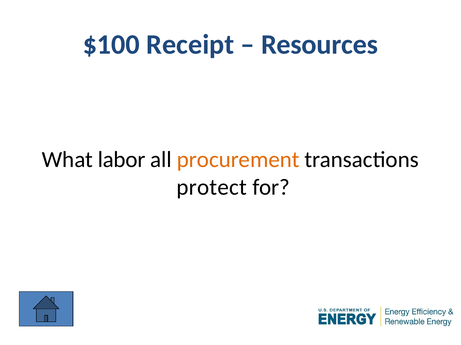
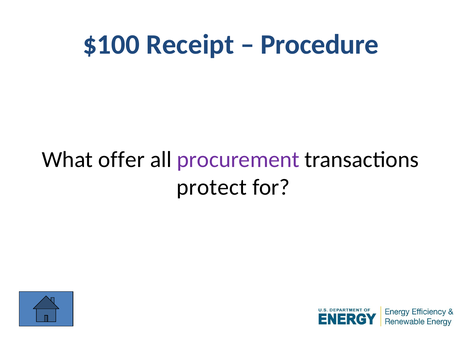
Resources: Resources -> Procedure
labor: labor -> offer
procurement colour: orange -> purple
